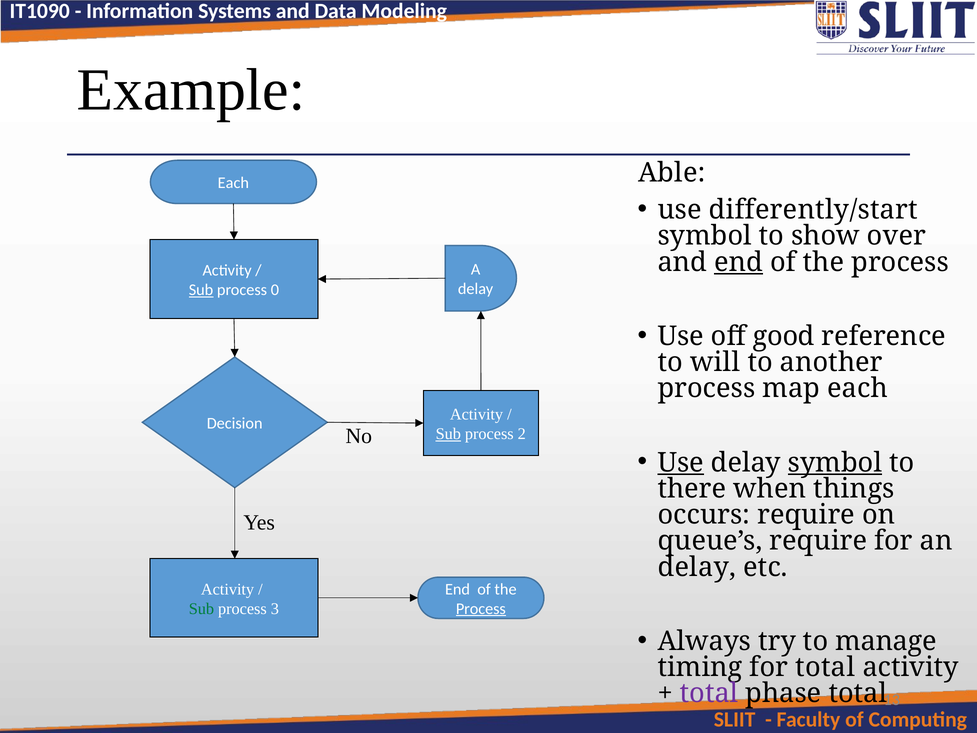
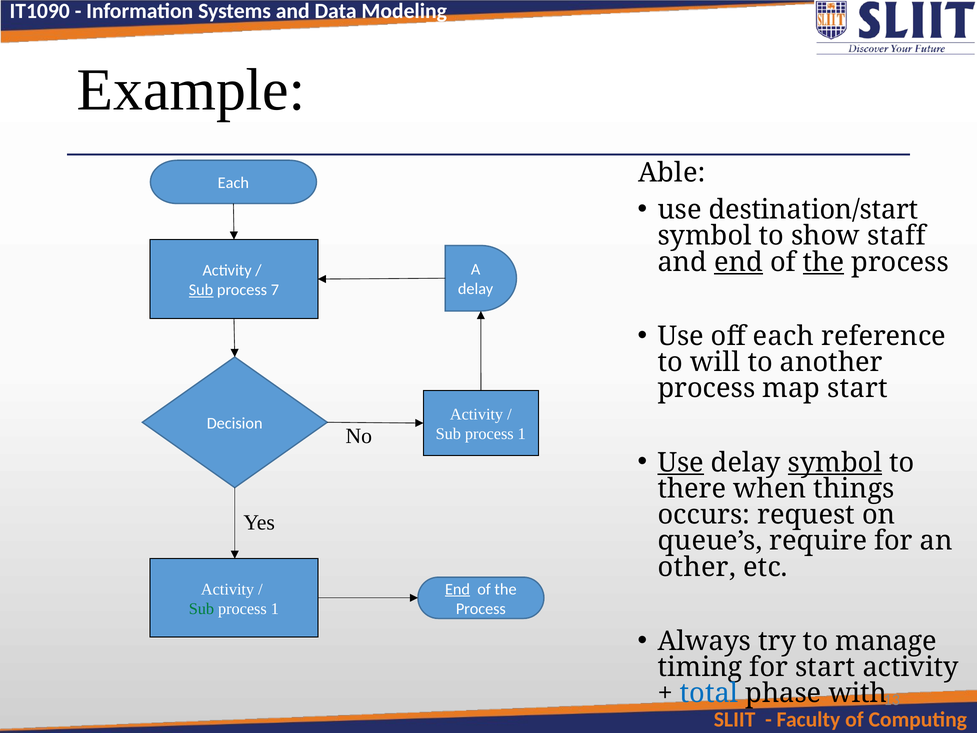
differently/start: differently/start -> destination/start
over: over -> staff
the at (824, 262) underline: none -> present
0: 0 -> 7
off good: good -> each
map each: each -> start
Sub at (448, 434) underline: present -> none
2 at (522, 434): 2 -> 1
occurs require: require -> request
delay at (697, 567): delay -> other
End at (458, 589) underline: none -> present
3 at (275, 609): 3 -> 1
Process at (481, 608) underline: present -> none
for total: total -> start
total at (709, 693) colour: purple -> blue
phase total: total -> with
